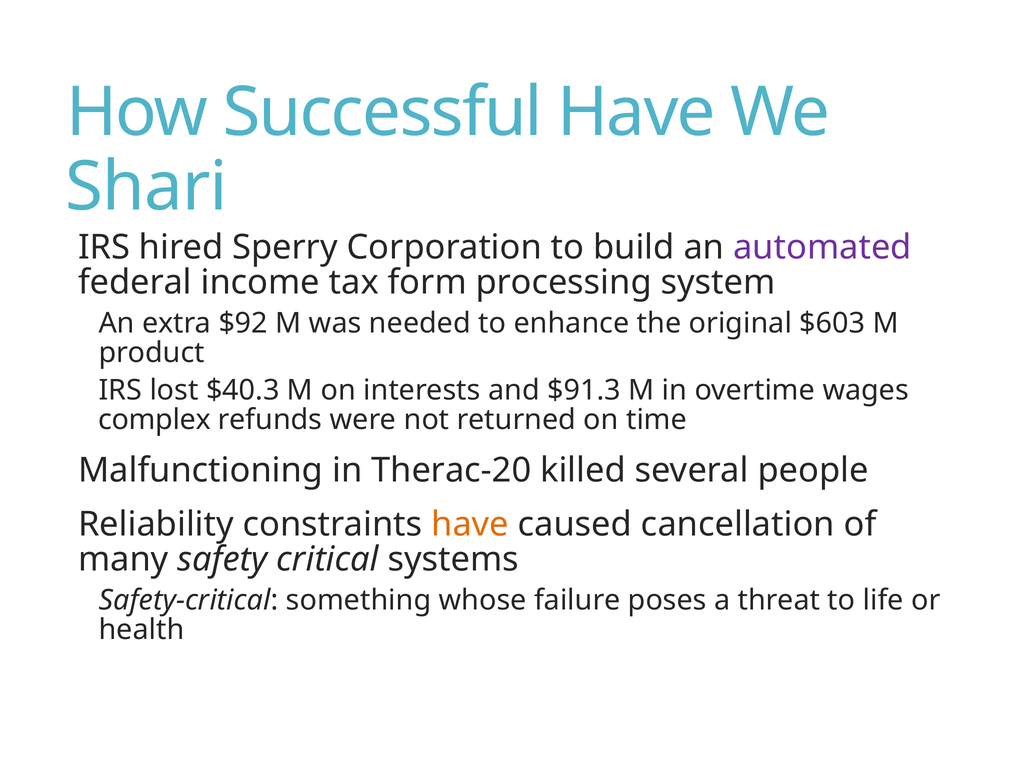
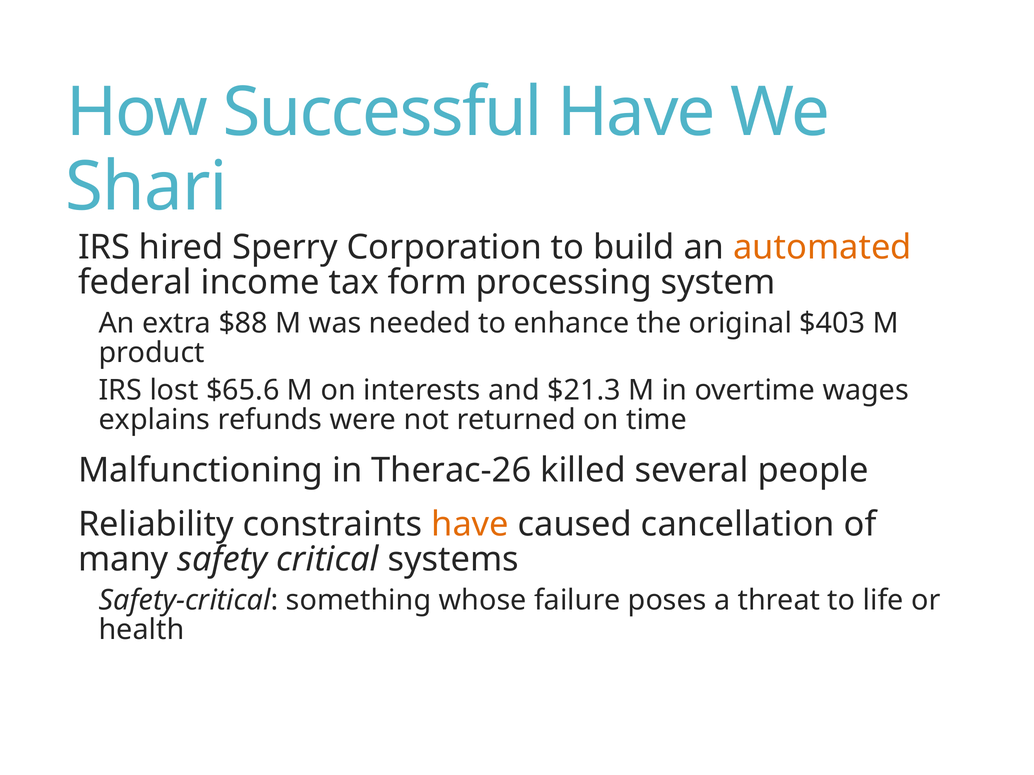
automated colour: purple -> orange
$92: $92 -> $88
$603: $603 -> $403
$40.3: $40.3 -> $65.6
$91.3: $91.3 -> $21.3
complex: complex -> explains
Therac-20: Therac-20 -> Therac-26
